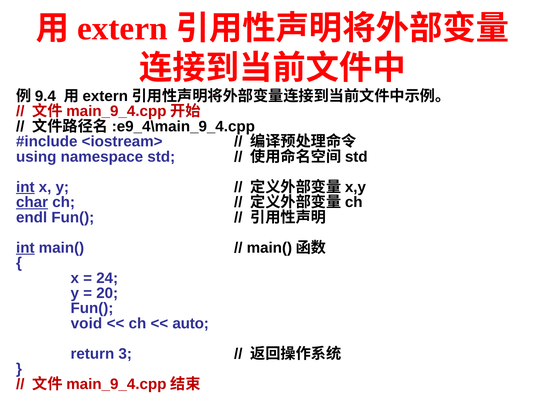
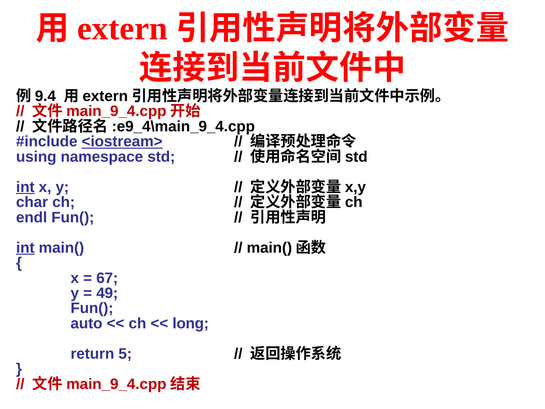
<iostream> underline: none -> present
char underline: present -> none
24: 24 -> 67
20: 20 -> 49
void: void -> auto
auto: auto -> long
3: 3 -> 5
